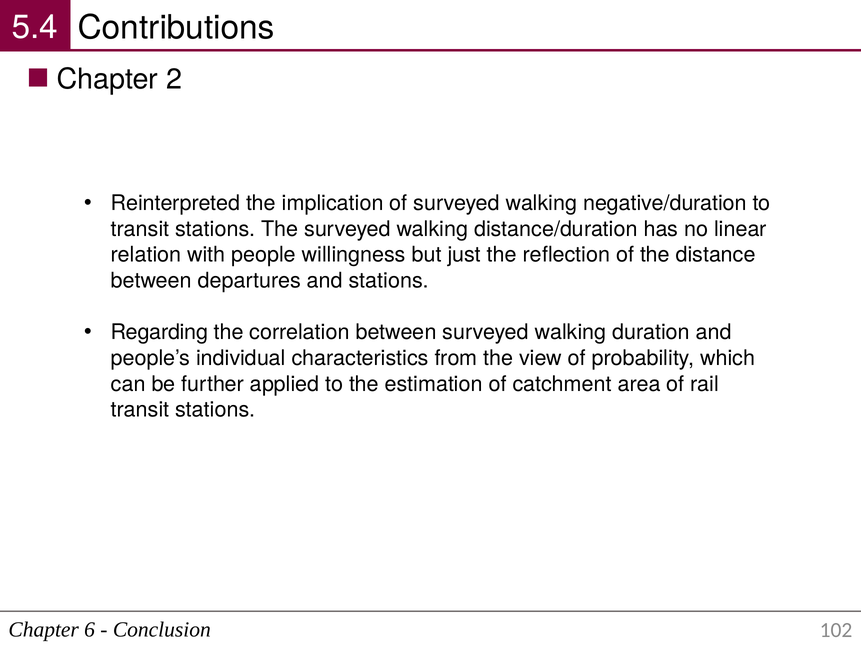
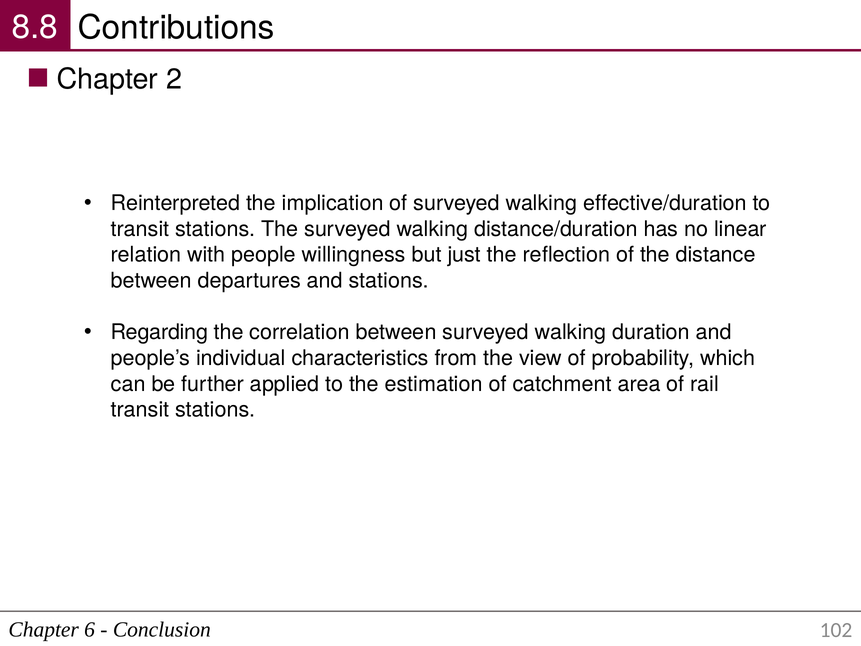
5.4: 5.4 -> 8.8
negative/duration: negative/duration -> effective/duration
